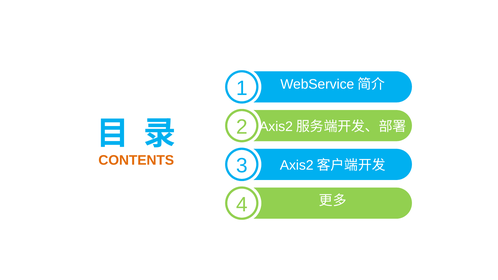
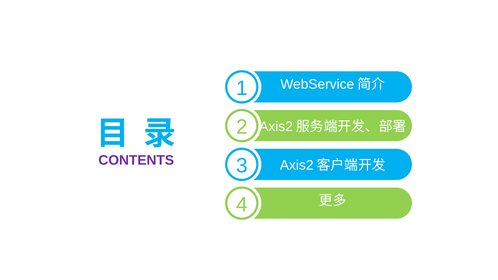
CONTENTS colour: orange -> purple
